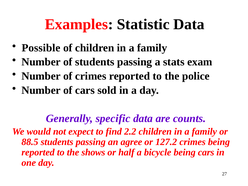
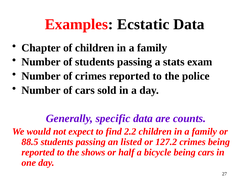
Statistic: Statistic -> Ecstatic
Possible: Possible -> Chapter
agree: agree -> listed
